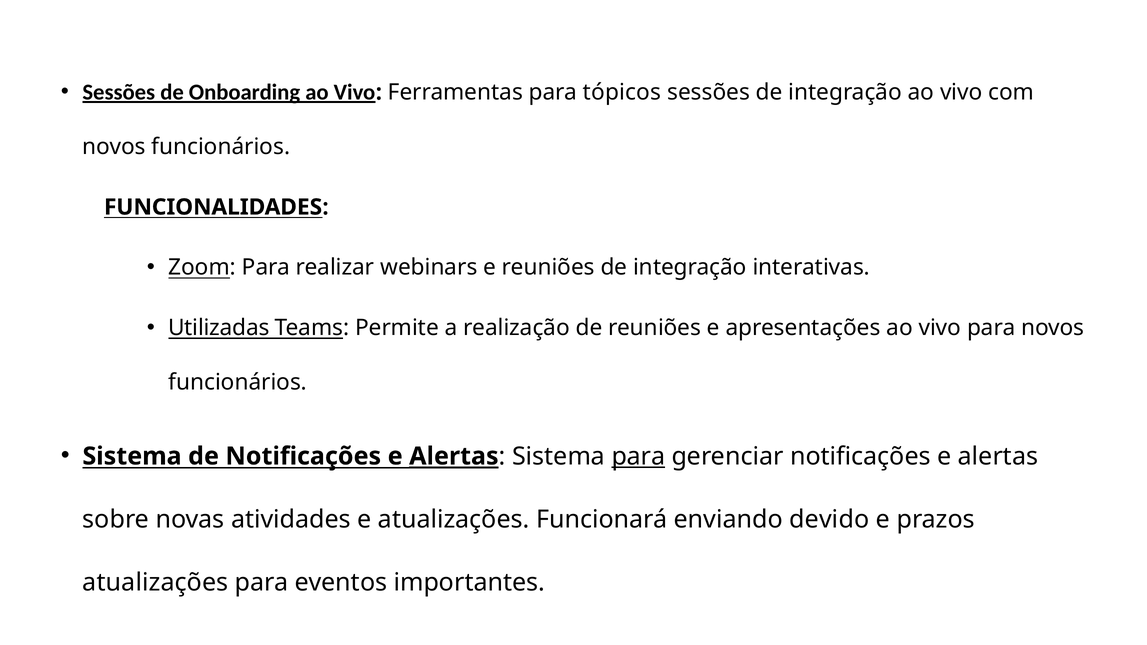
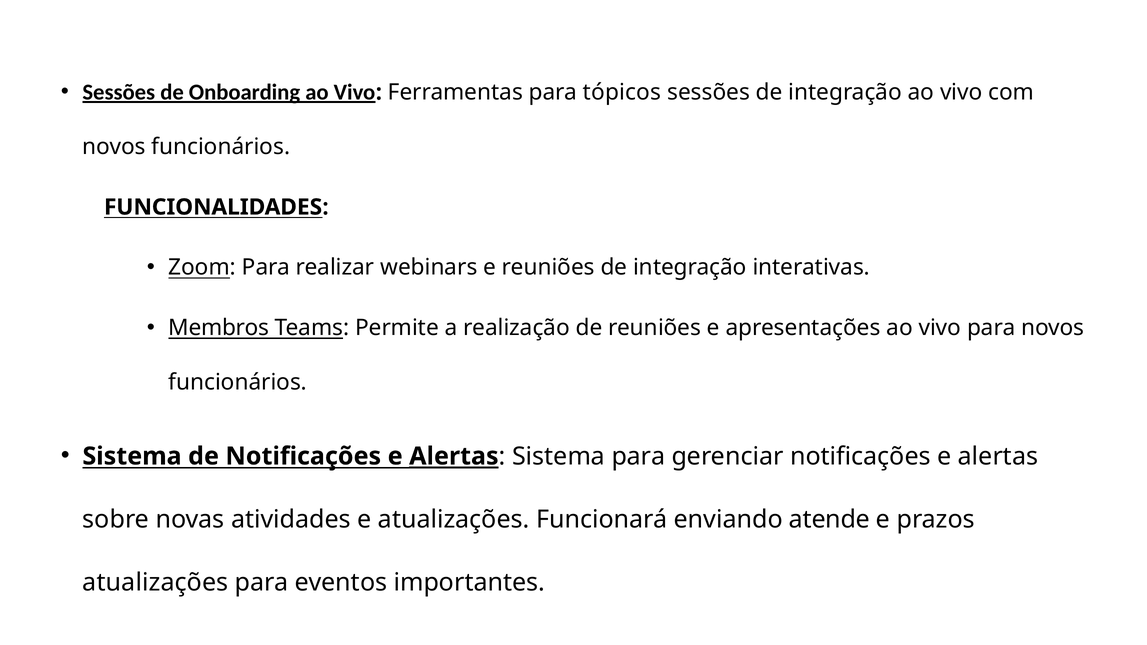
Utilizadas: Utilizadas -> Membros
para at (638, 456) underline: present -> none
devido: devido -> atende
